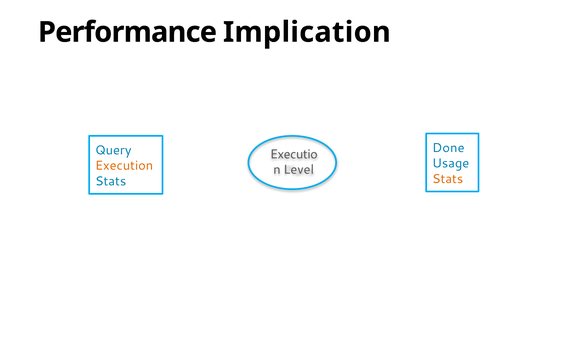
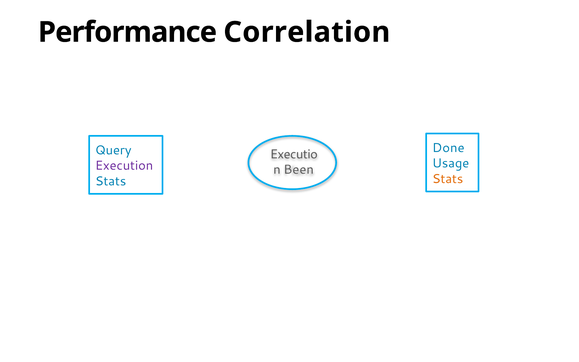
Implication: Implication -> Correlation
Execution colour: orange -> purple
Level: Level -> Been
